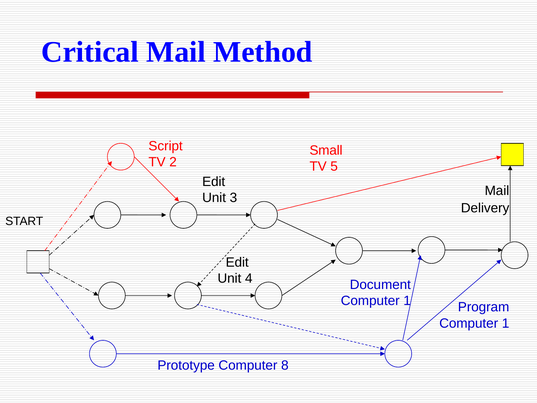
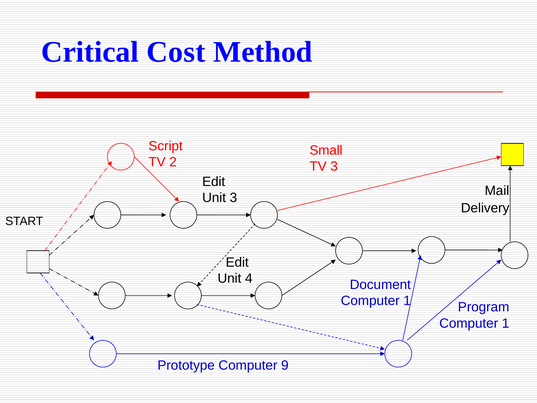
Critical Mail: Mail -> Cost
TV 5: 5 -> 3
8: 8 -> 9
